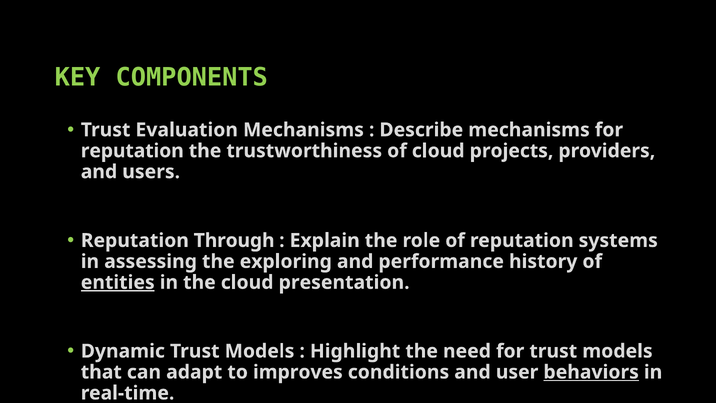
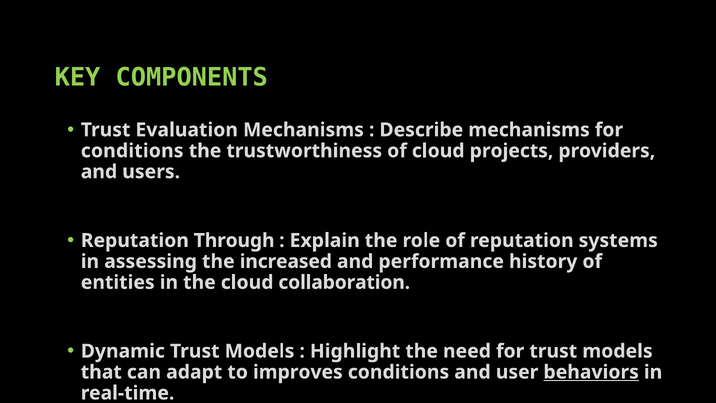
reputation at (132, 151): reputation -> conditions
exploring: exploring -> increased
entities underline: present -> none
presentation: presentation -> collaboration
